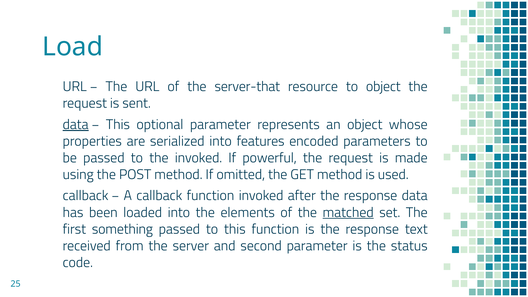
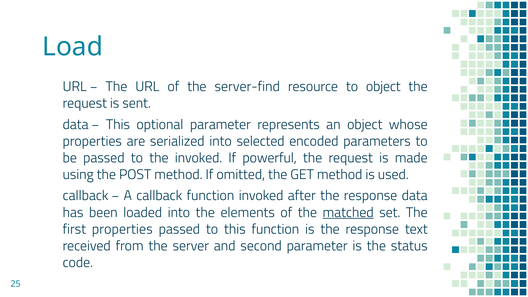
server-that: server-that -> server-find
data at (76, 124) underline: present -> none
features: features -> selected
first something: something -> properties
